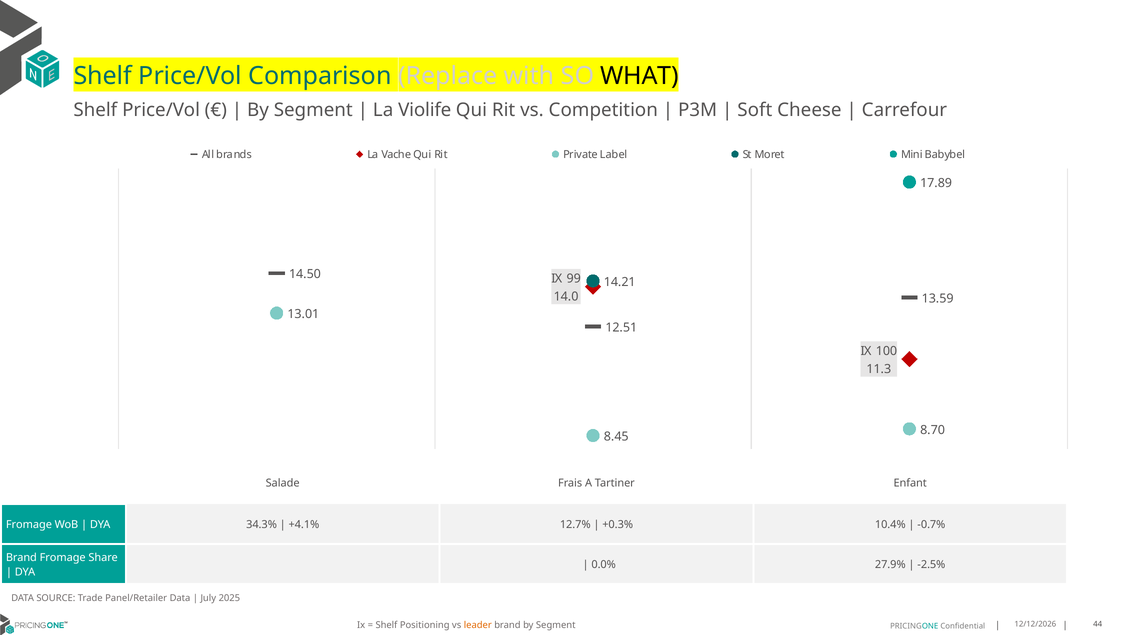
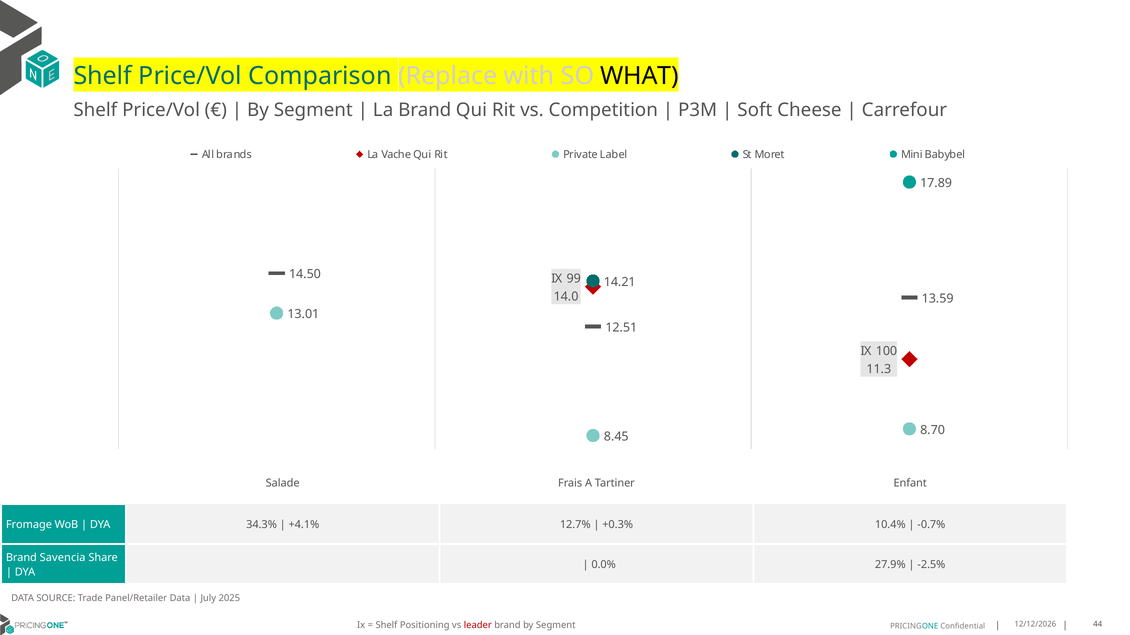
La Violife: Violife -> Brand
Brand Fromage: Fromage -> Savencia
leader colour: orange -> red
